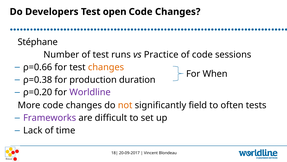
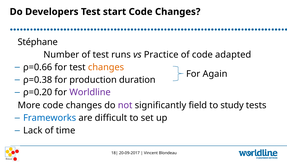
open: open -> start
sessions: sessions -> adapted
When: When -> Again
not colour: orange -> purple
often: often -> study
Frameworks colour: purple -> blue
